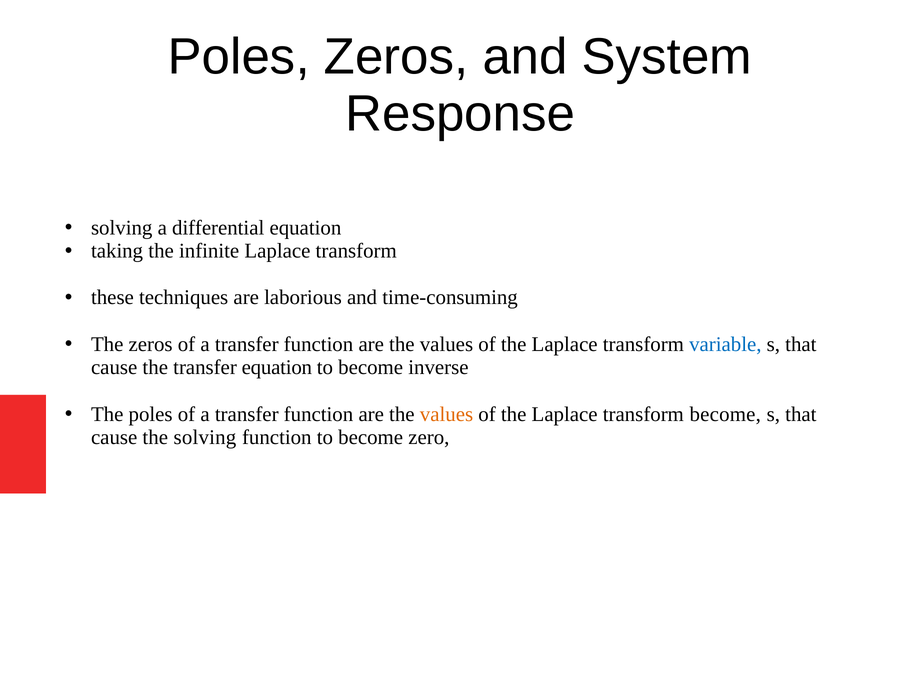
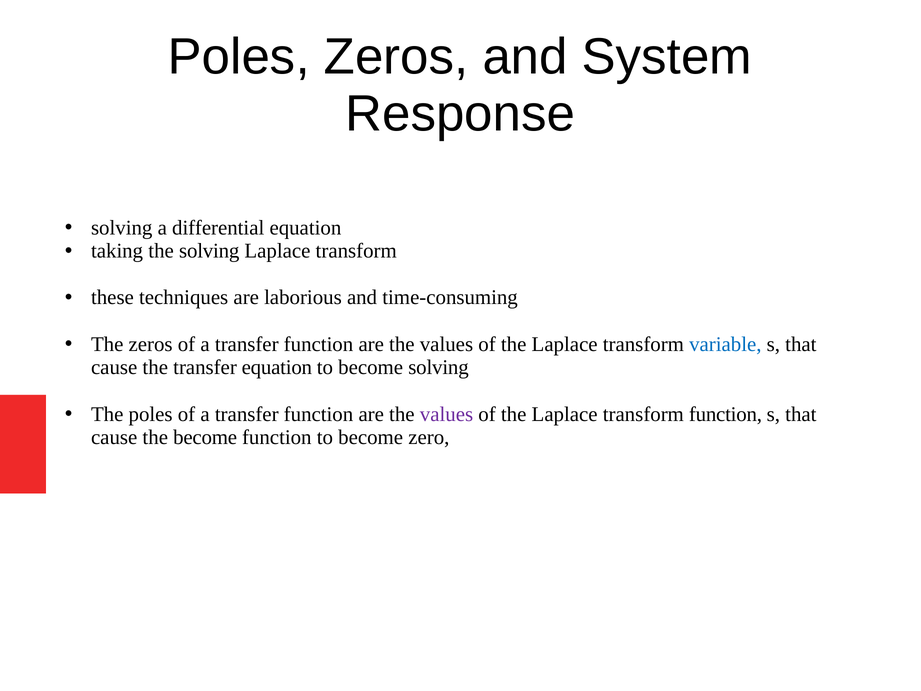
the infinite: infinite -> solving
become inverse: inverse -> solving
values at (446, 414) colour: orange -> purple
transform become: become -> function
the solving: solving -> become
